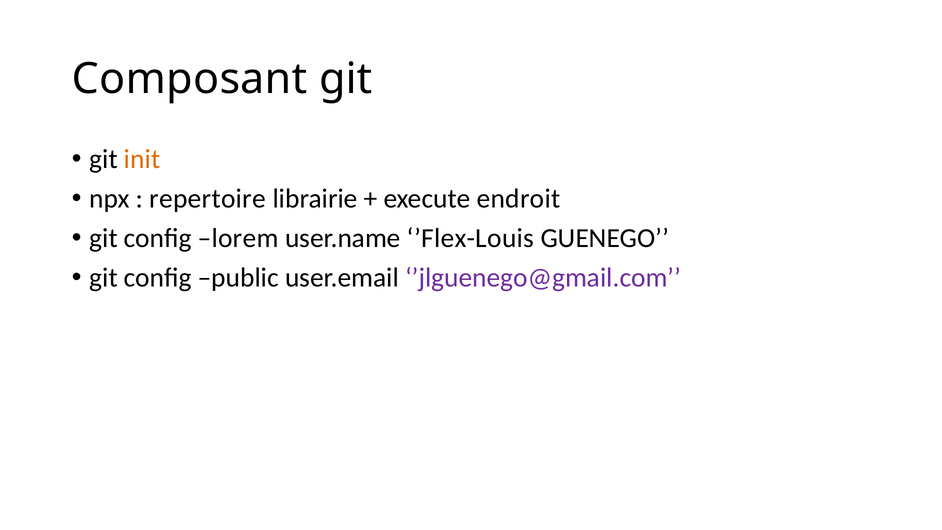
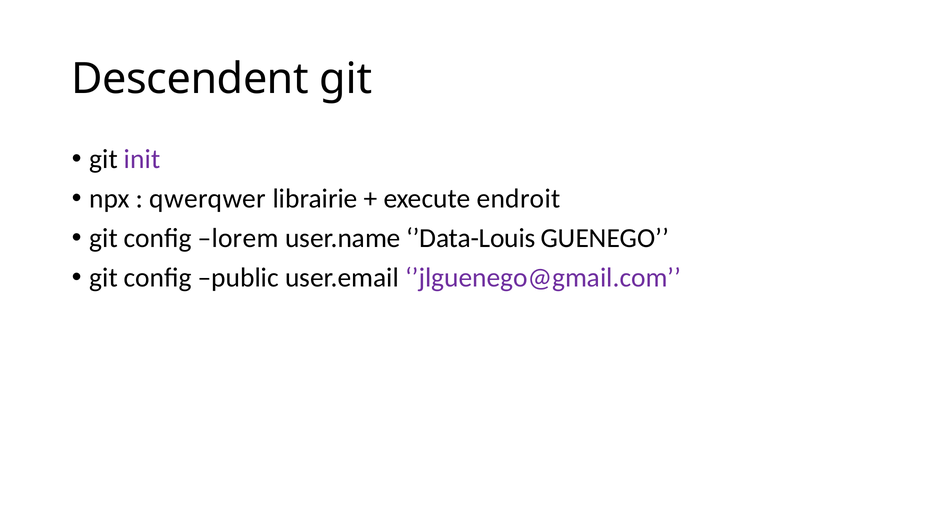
Composant: Composant -> Descendent
init colour: orange -> purple
repertoire: repertoire -> qwerqwer
’Flex-Louis: ’Flex-Louis -> ’Data-Louis
